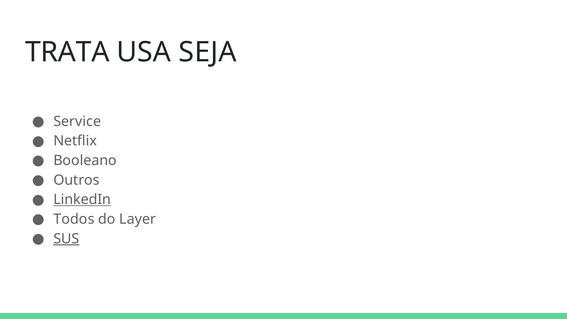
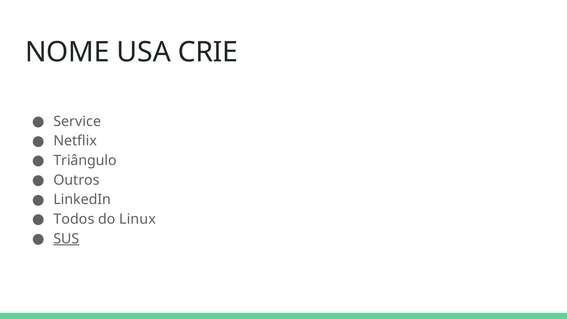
TRATA: TRATA -> NOME
SEJA: SEJA -> CRIE
Booleano: Booleano -> Triângulo
LinkedIn underline: present -> none
Layer: Layer -> Linux
